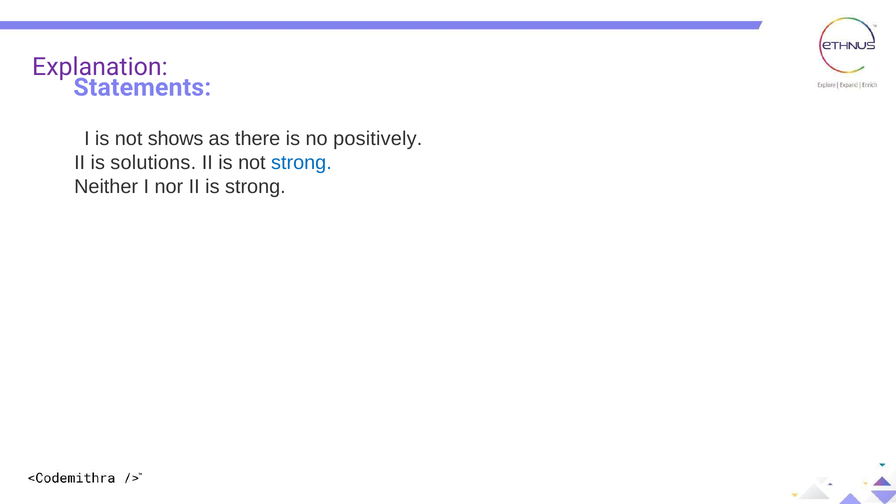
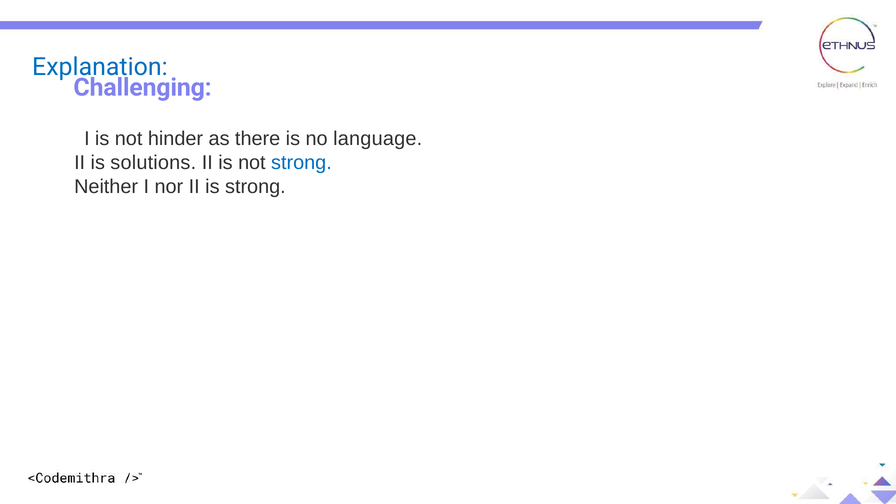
Explanation colour: purple -> blue
Statements: Statements -> Challenging
shows: shows -> hinder
positively: positively -> language
